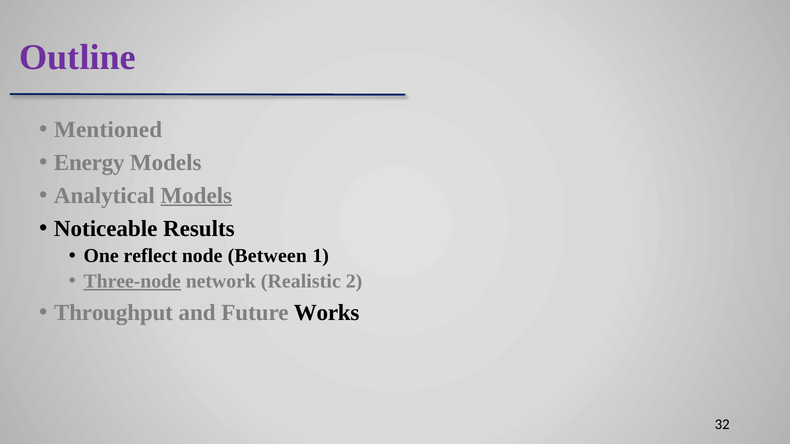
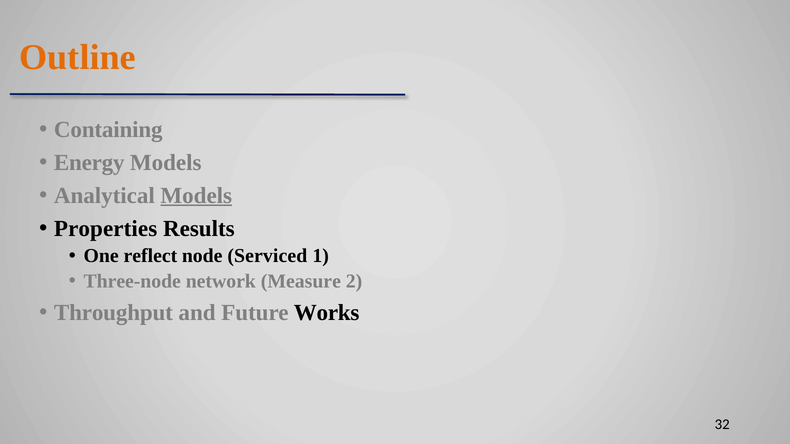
Outline colour: purple -> orange
Mentioned: Mentioned -> Containing
Noticeable: Noticeable -> Properties
Between: Between -> Serviced
Three-node underline: present -> none
Realistic: Realistic -> Measure
